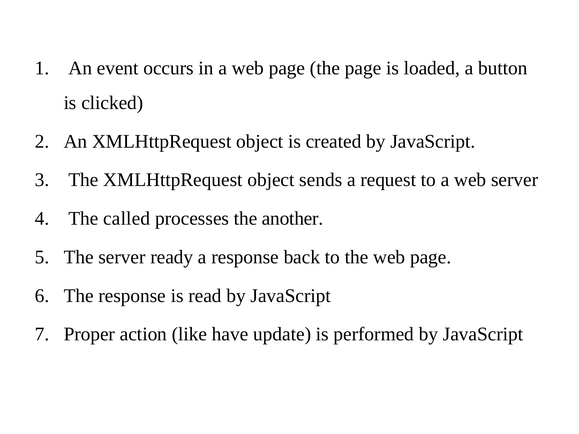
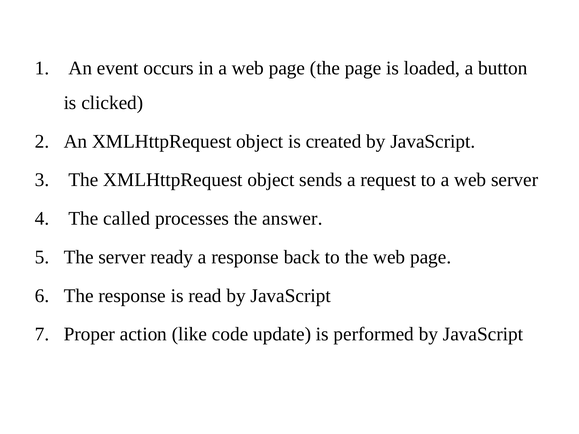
another: another -> answer
have: have -> code
